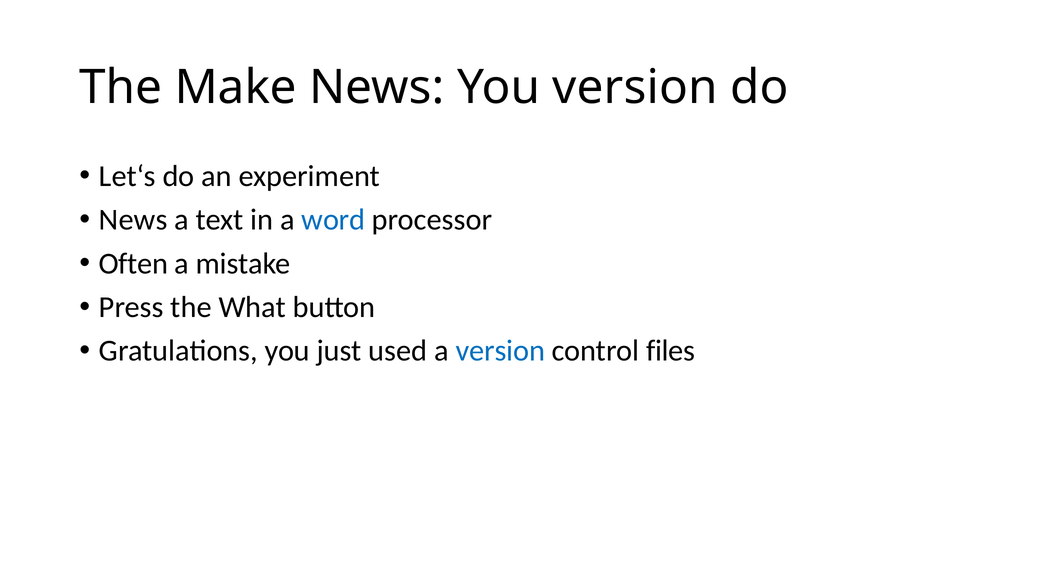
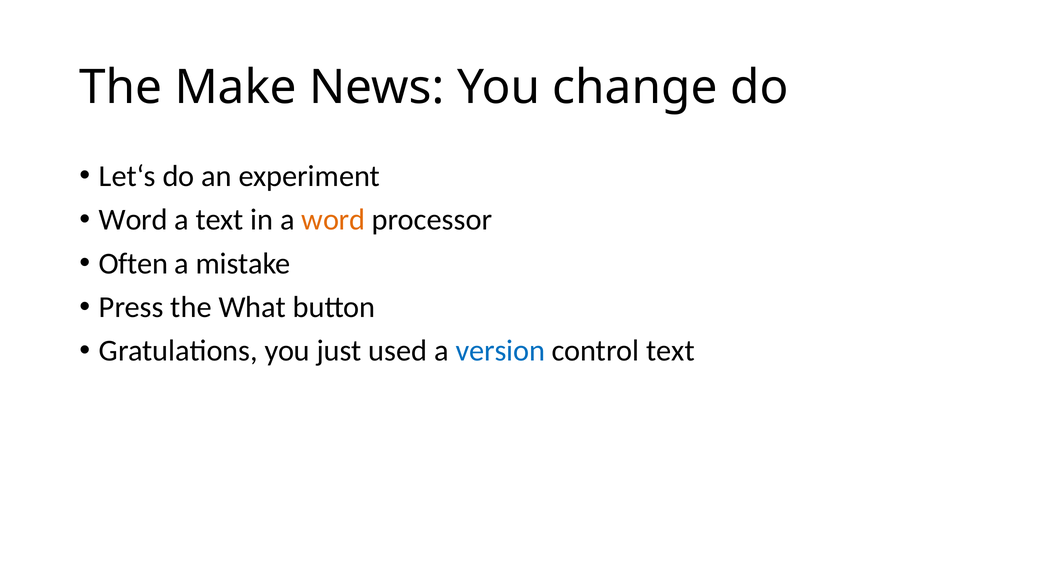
You version: version -> change
News at (133, 220): News -> Word
word at (333, 220) colour: blue -> orange
control files: files -> text
